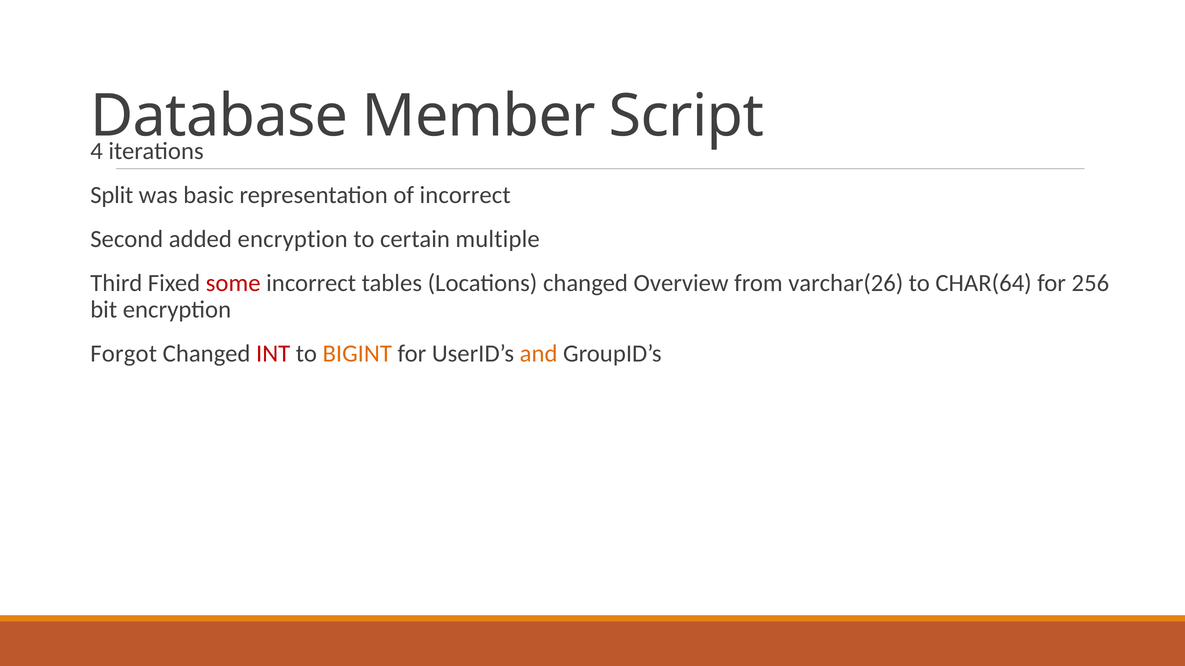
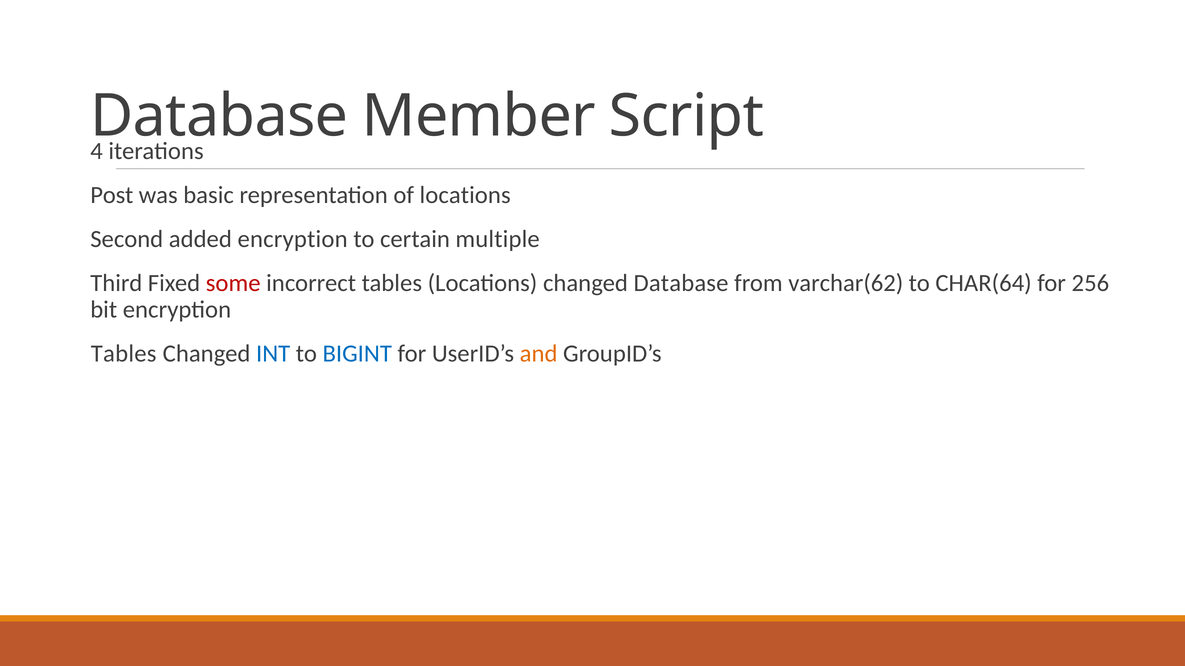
Split: Split -> Post
of incorrect: incorrect -> locations
changed Overview: Overview -> Database
varchar(26: varchar(26 -> varchar(62
Forgot at (124, 354): Forgot -> Tables
INT colour: red -> blue
BIGINT colour: orange -> blue
